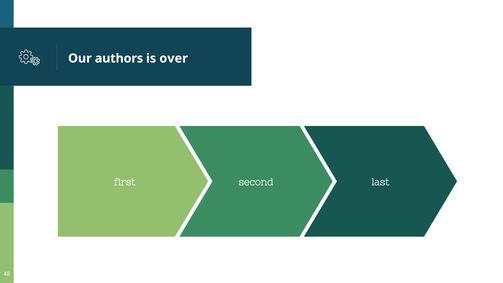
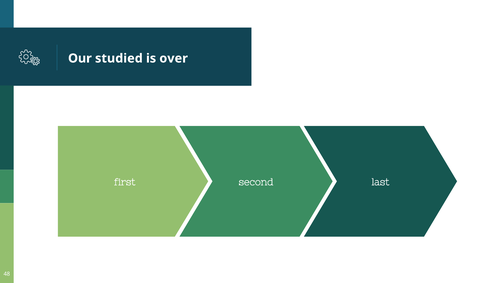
authors: authors -> studied
